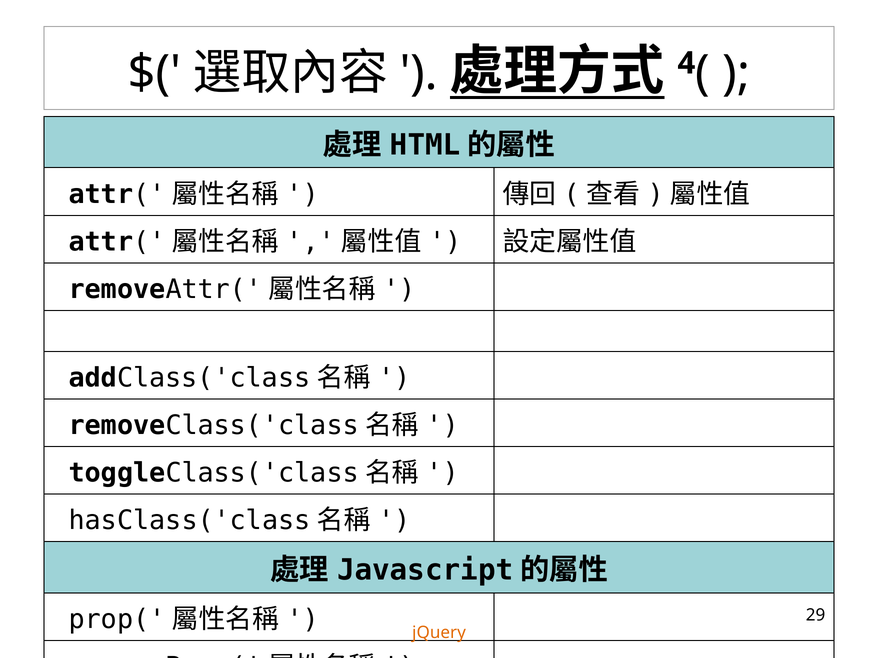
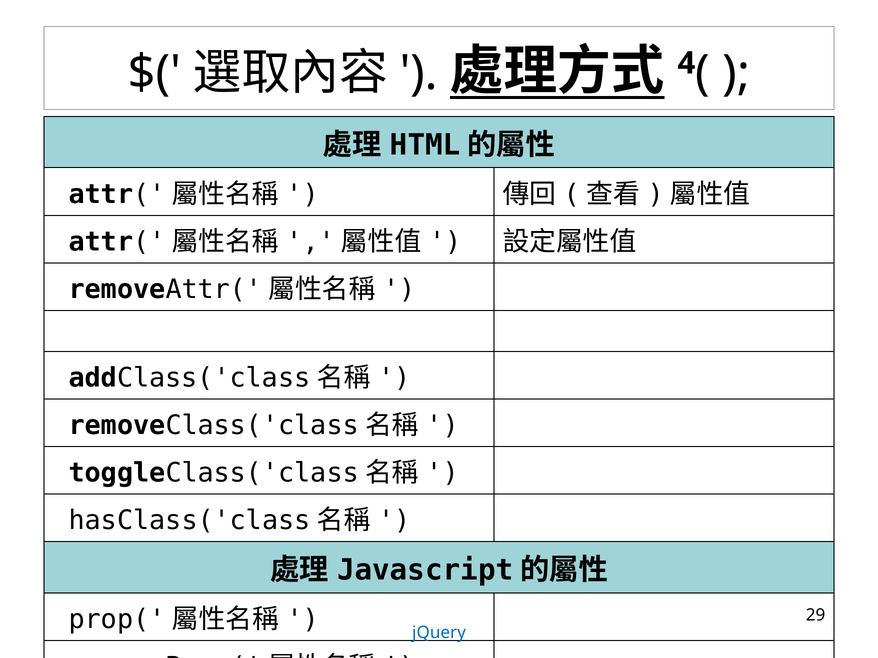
jQuery colour: orange -> blue
